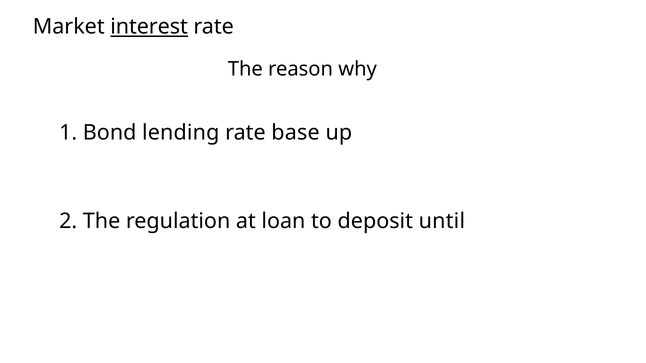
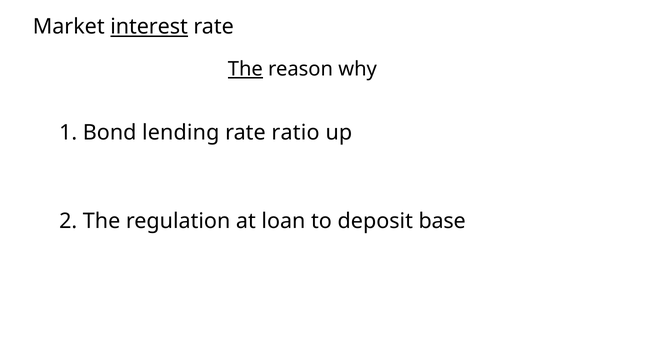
The at (245, 69) underline: none -> present
base: base -> ratio
until: until -> base
